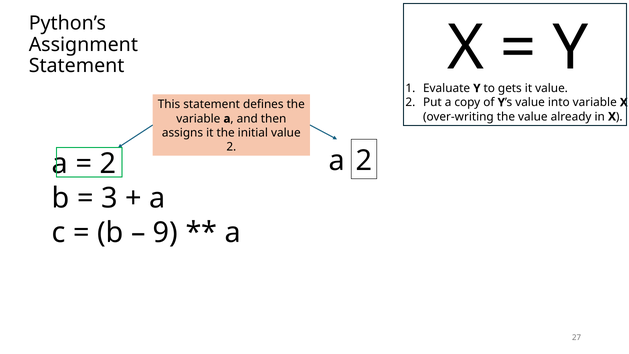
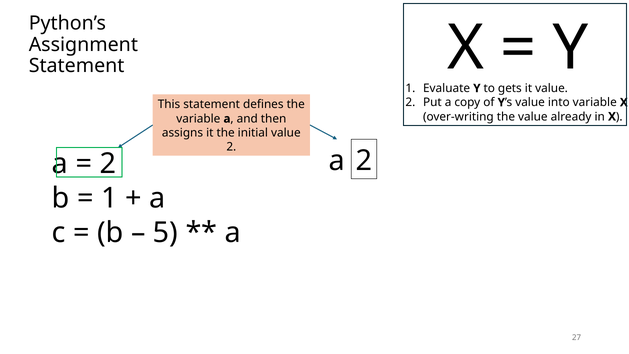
3 at (109, 198): 3 -> 1
9: 9 -> 5
